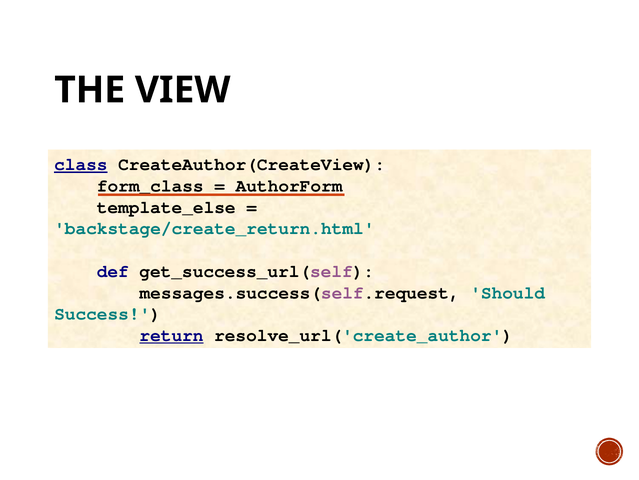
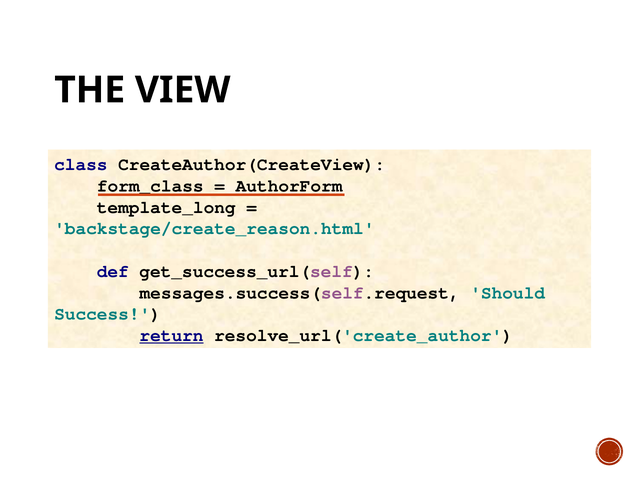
class underline: present -> none
template_else: template_else -> template_long
backstage/create_return.html: backstage/create_return.html -> backstage/create_reason.html
